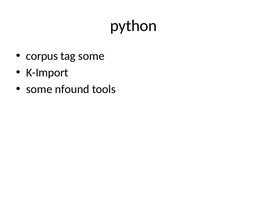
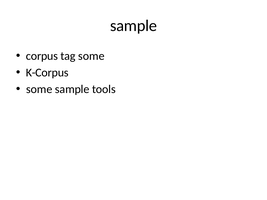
python at (133, 26): python -> sample
K-Import: K-Import -> K-Corpus
some nfound: nfound -> sample
